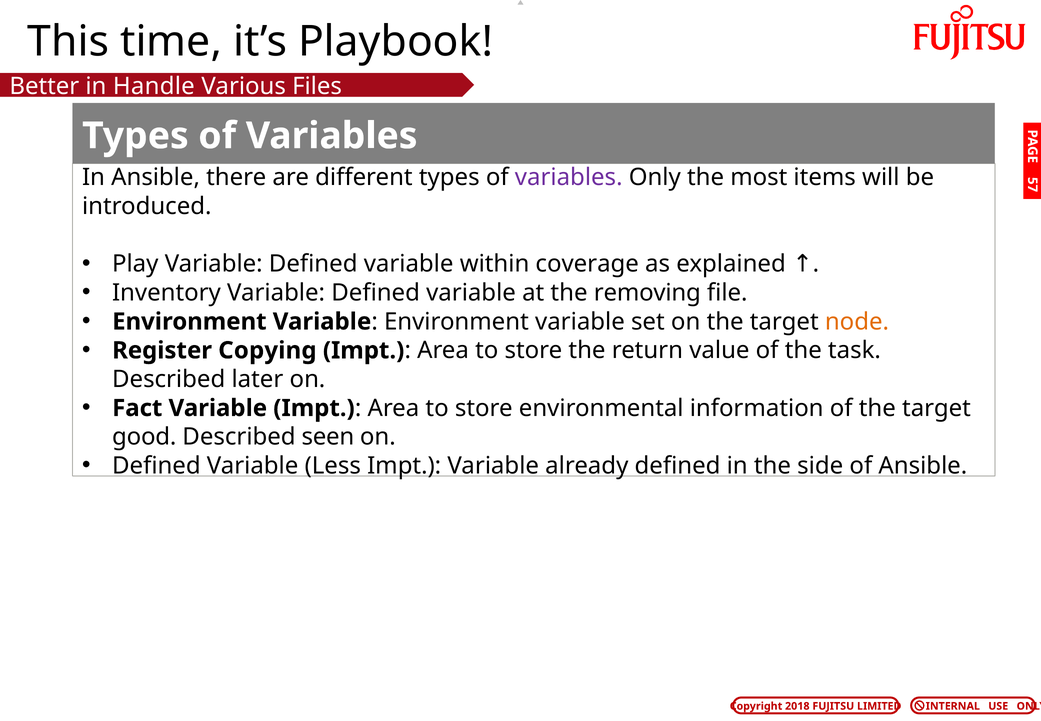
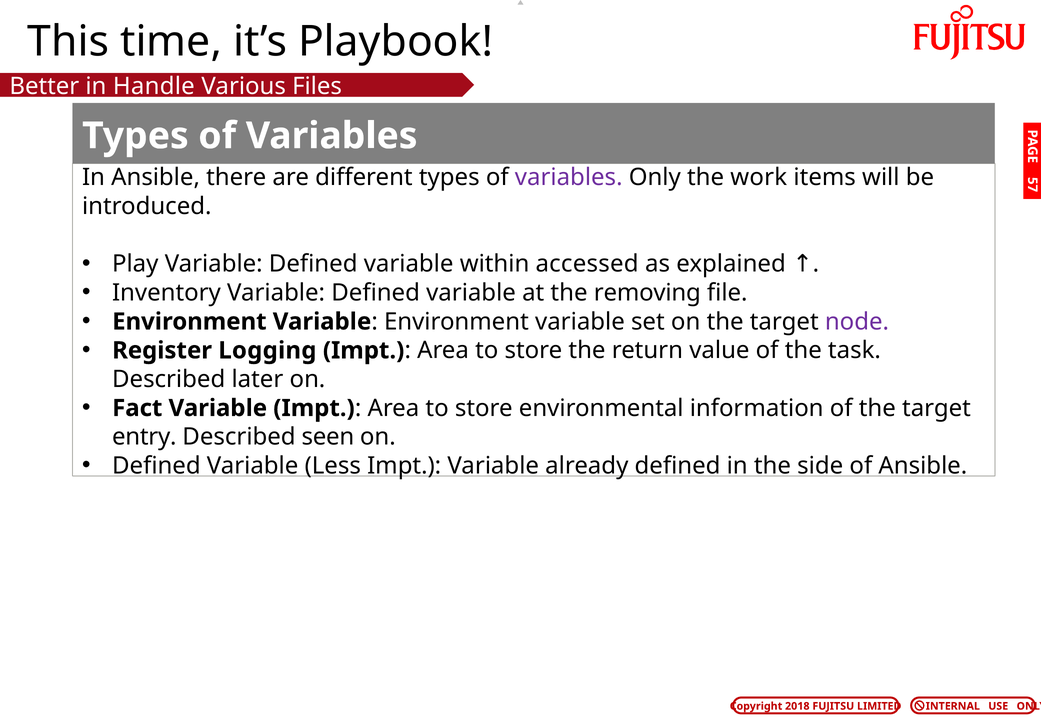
most: most -> work
coverage: coverage -> accessed
node colour: orange -> purple
Copying: Copying -> Logging
good: good -> entry
